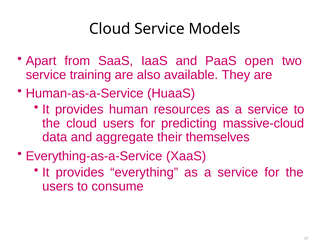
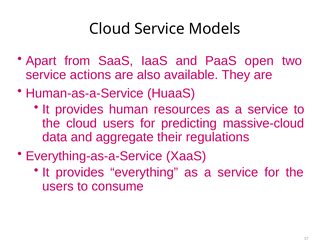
training: training -> actions
themselves: themselves -> regulations
